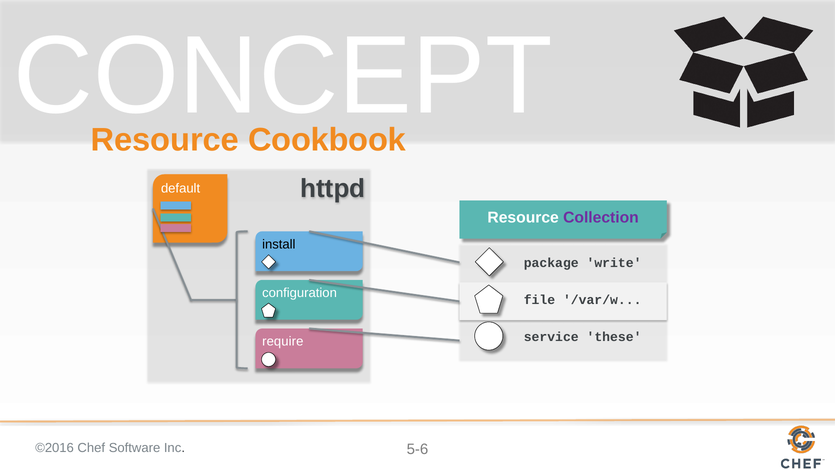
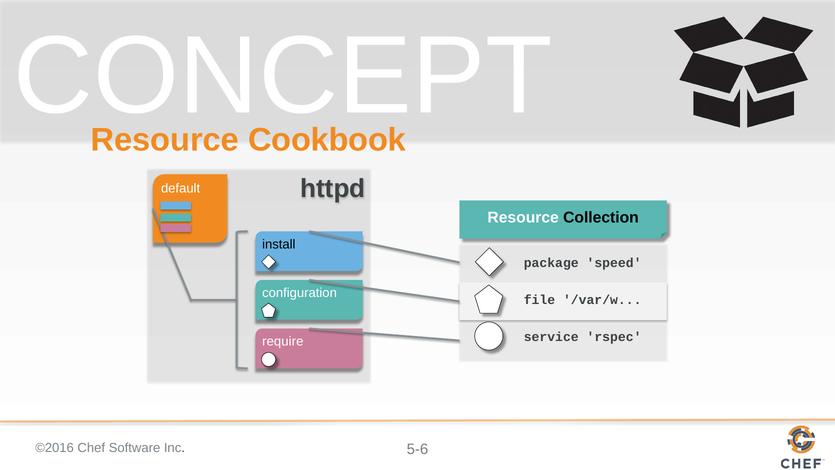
Collection colour: purple -> black
write: write -> speed
these: these -> rspec
